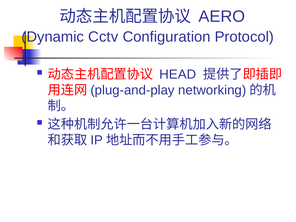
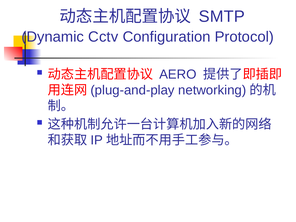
AERO: AERO -> SMTP
HEAD: HEAD -> AERO
